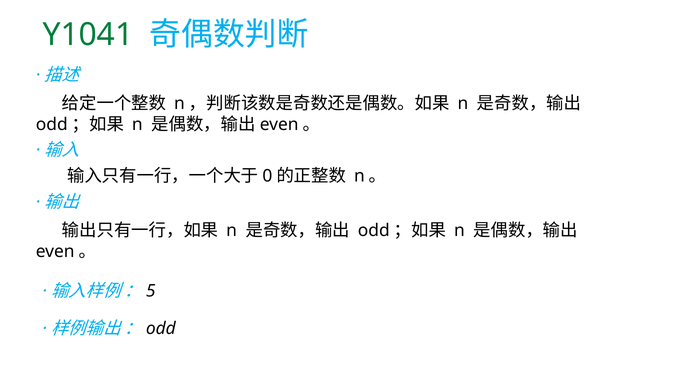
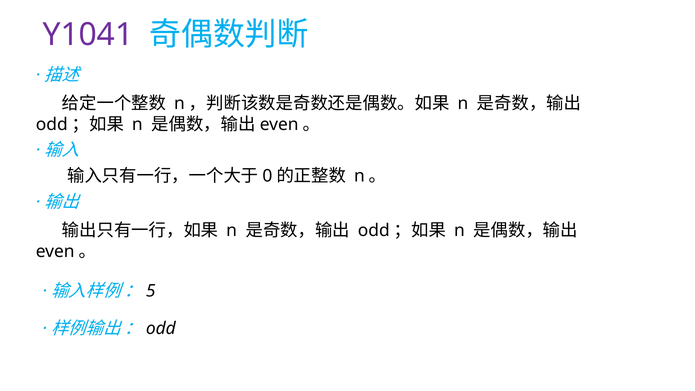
Y1041 colour: green -> purple
